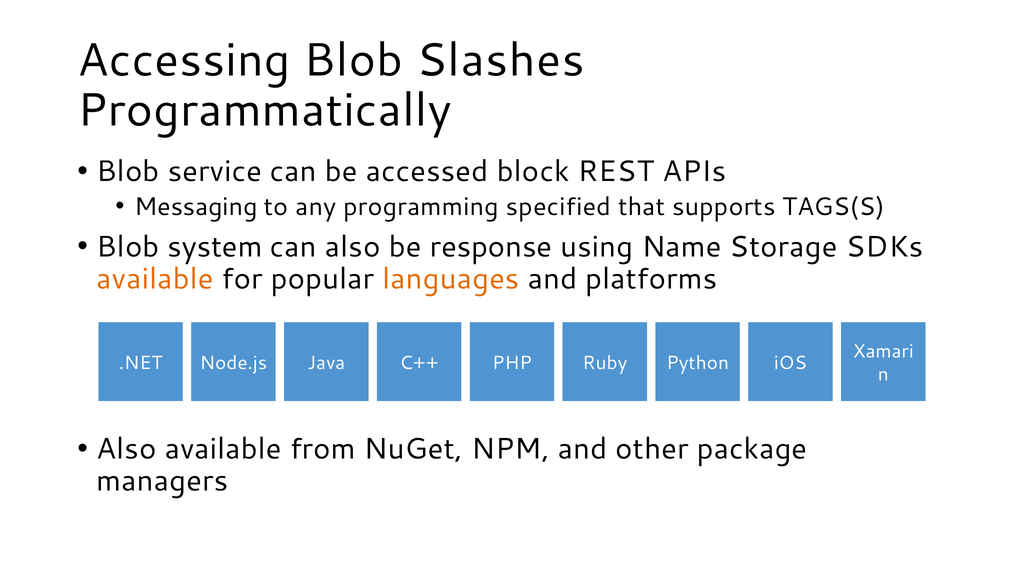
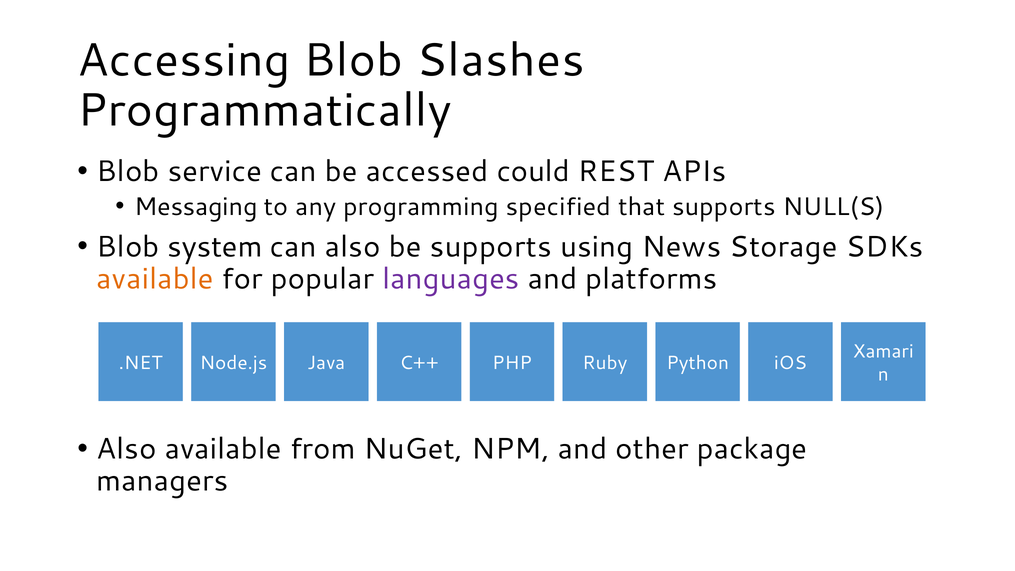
block: block -> could
TAGS(S: TAGS(S -> NULL(S
be response: response -> supports
Name: Name -> News
languages colour: orange -> purple
